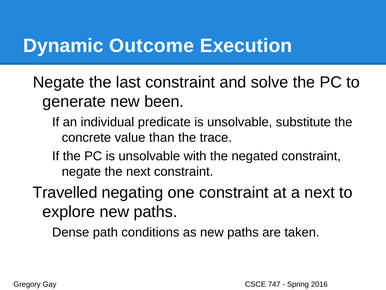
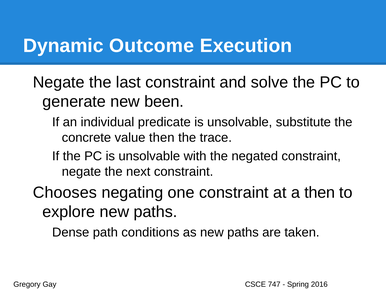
value than: than -> then
Travelled: Travelled -> Chooses
a next: next -> then
